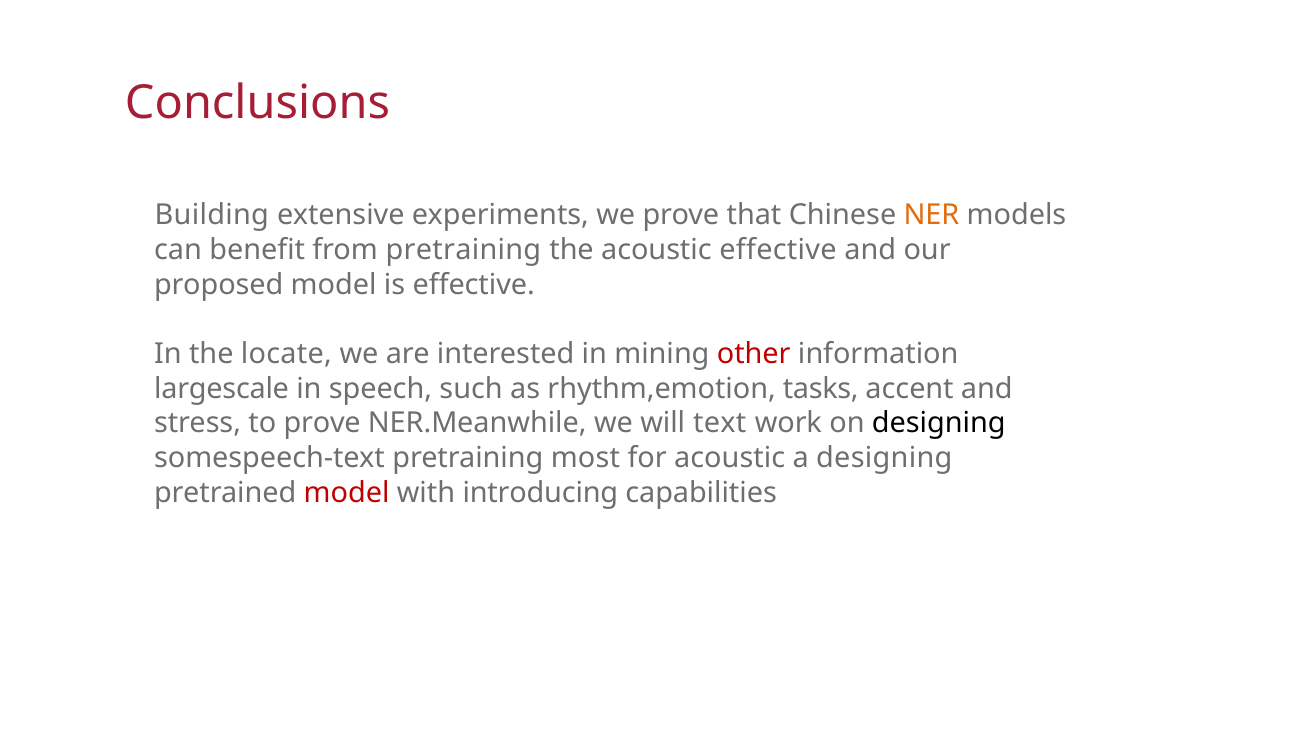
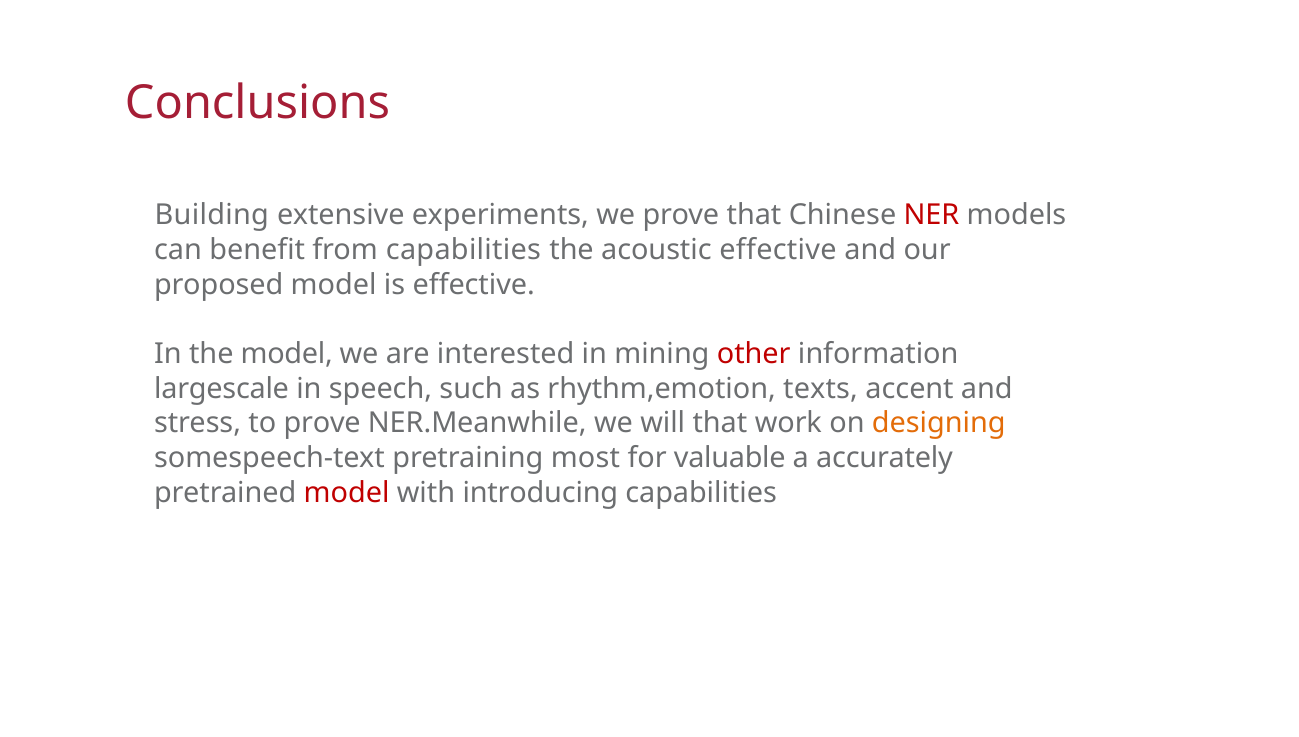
NER colour: orange -> red
from pretraining: pretraining -> capabilities
the locate: locate -> model
tasks: tasks -> texts
will text: text -> that
designing at (939, 423) colour: black -> orange
for acoustic: acoustic -> valuable
a designing: designing -> accurately
